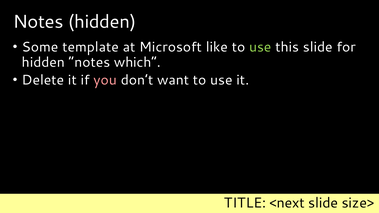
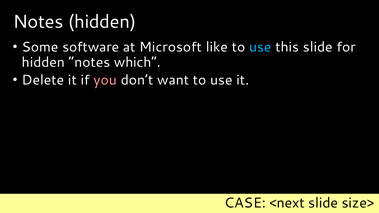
template: template -> software
use at (260, 47) colour: light green -> light blue
TITLE: TITLE -> CASE
